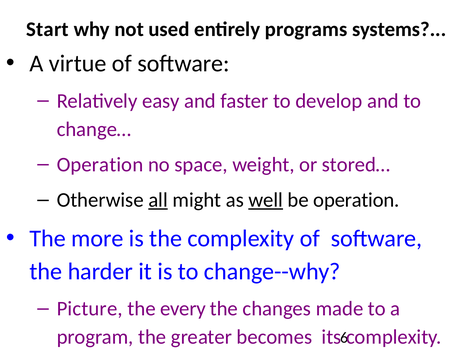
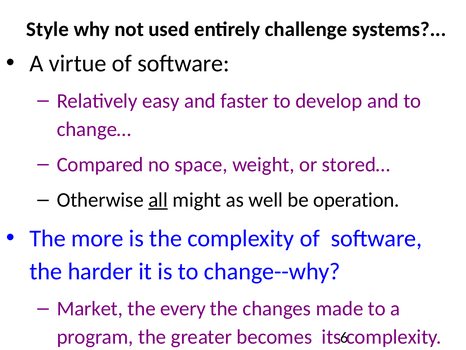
Start: Start -> Style
programs: programs -> challenge
Operation at (100, 164): Operation -> Compared
well underline: present -> none
Picture: Picture -> Market
